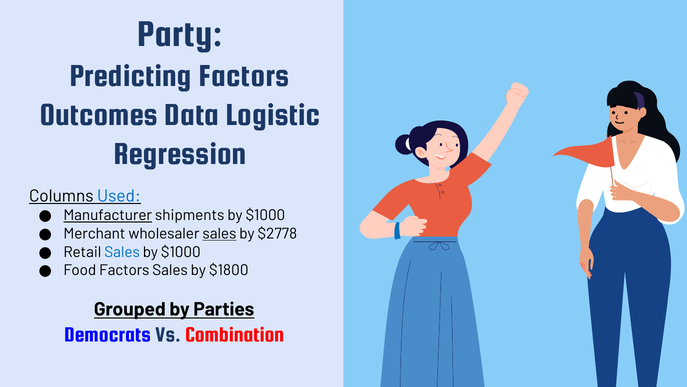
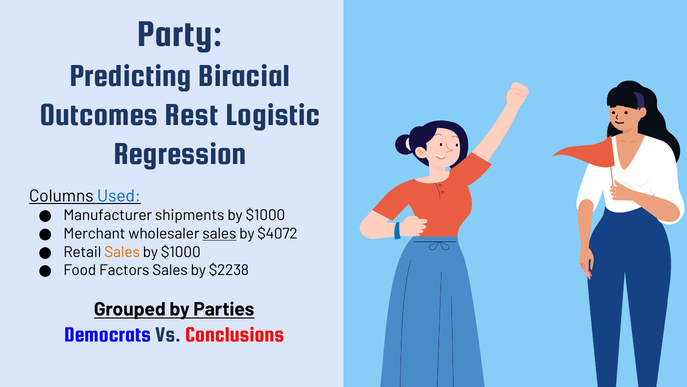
Predicting Factors: Factors -> Biracial
Data: Data -> Rest
Manufacturer underline: present -> none
$2778: $2778 -> $4072
Sales at (122, 252) colour: blue -> orange
$1800: $1800 -> $2238
Combination: Combination -> Conclusions
